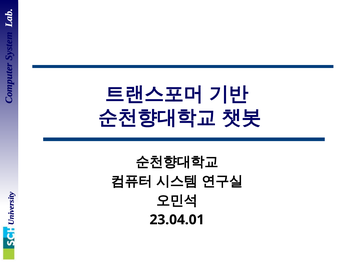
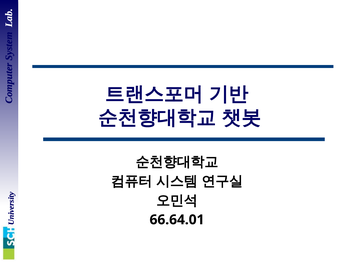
23.04.01: 23.04.01 -> 66.64.01
